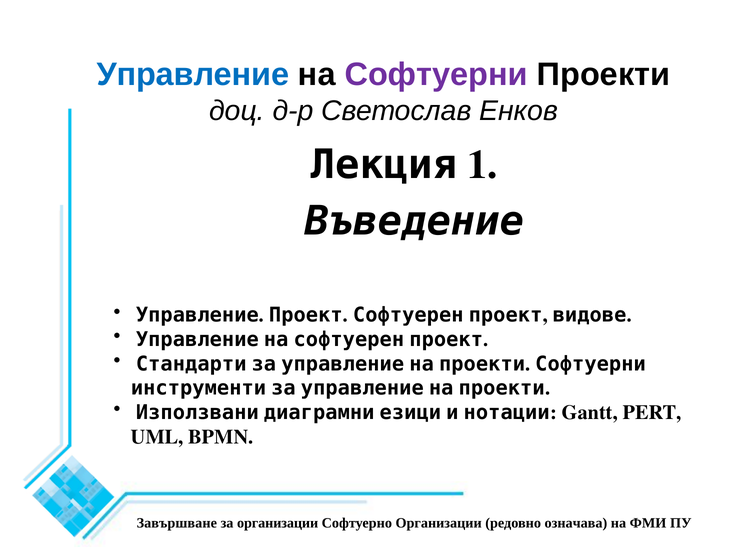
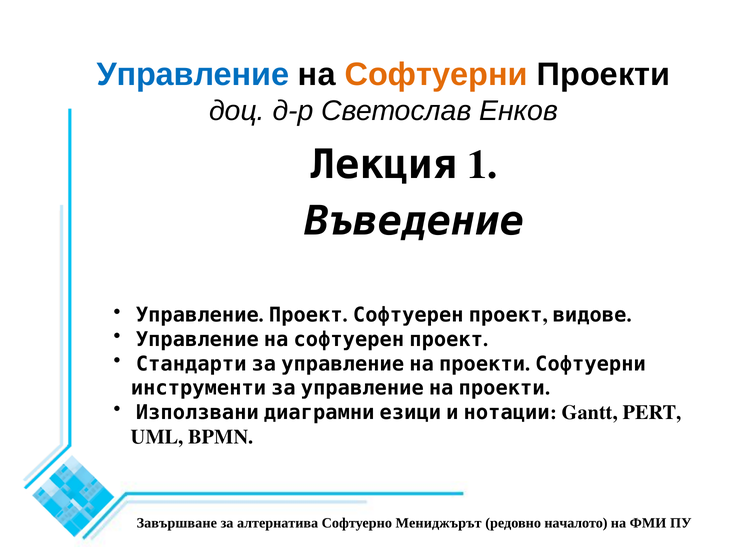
Софтуерни at (436, 75) colour: purple -> orange
за организации: организации -> алтернатива
Софтуерно Организации: Организации -> Мениджърът
означава: означава -> началото
